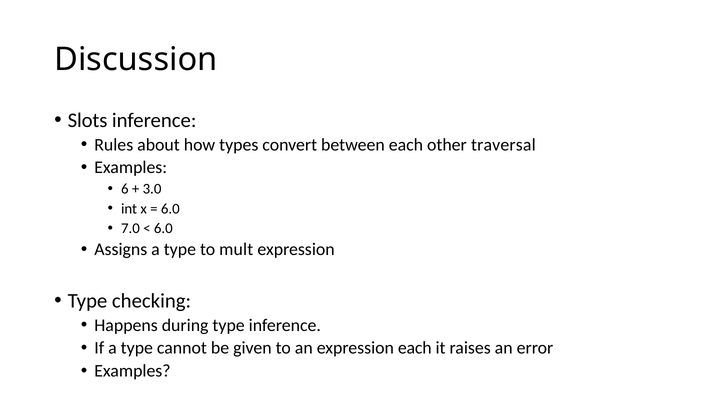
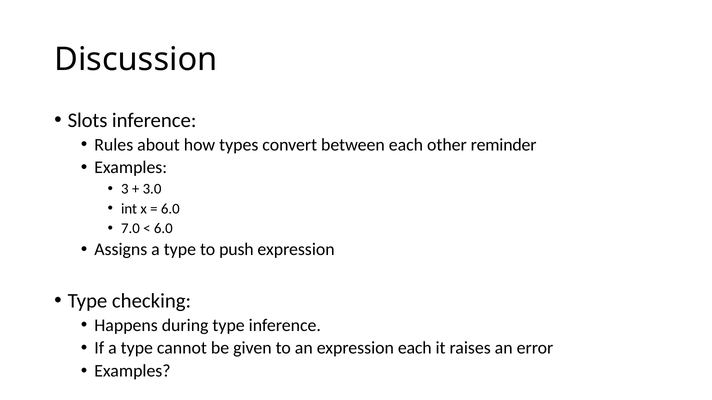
traversal: traversal -> reminder
6: 6 -> 3
mult: mult -> push
